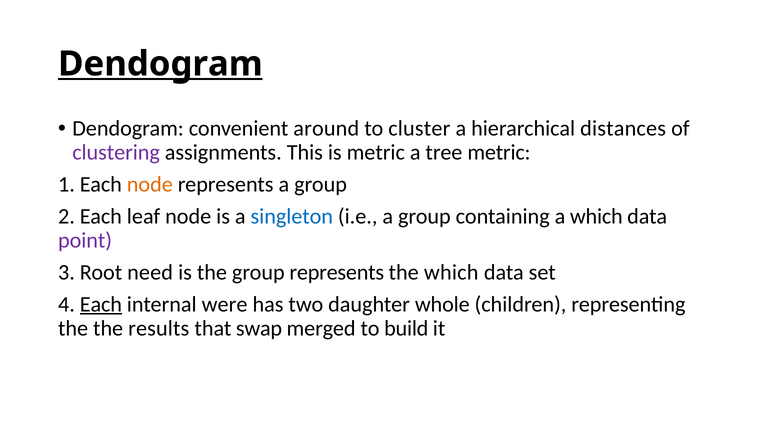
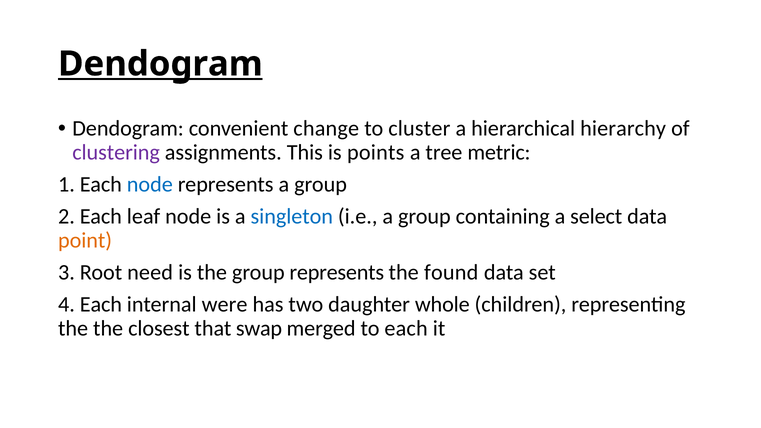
around: around -> change
distances: distances -> hierarchy
is metric: metric -> points
node at (150, 185) colour: orange -> blue
a which: which -> select
point colour: purple -> orange
the which: which -> found
Each at (101, 304) underline: present -> none
results: results -> closest
to build: build -> each
